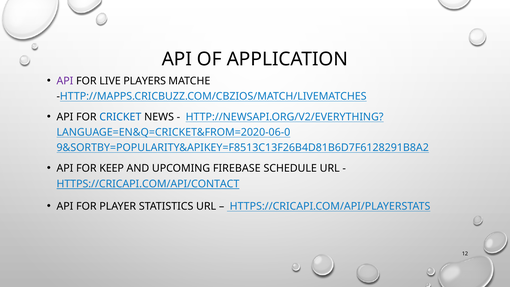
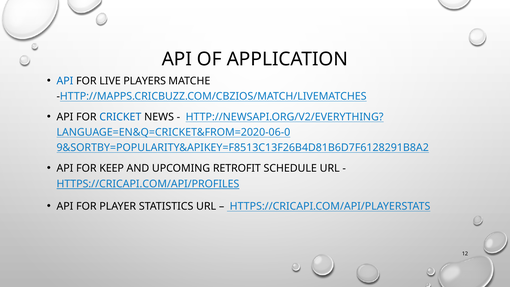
API at (65, 81) colour: purple -> blue
FIREBASE: FIREBASE -> RETROFIT
HTTPS://CRICAPI.COM/API/CONTACT: HTTPS://CRICAPI.COM/API/CONTACT -> HTTPS://CRICAPI.COM/API/PROFILES
